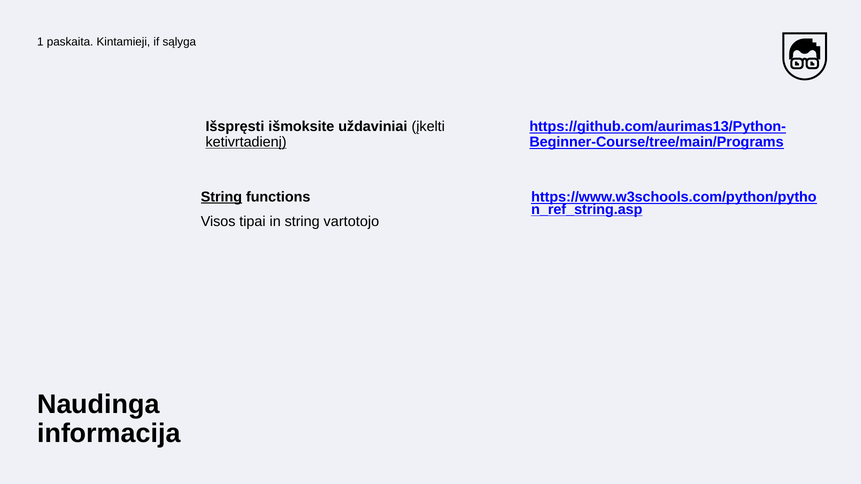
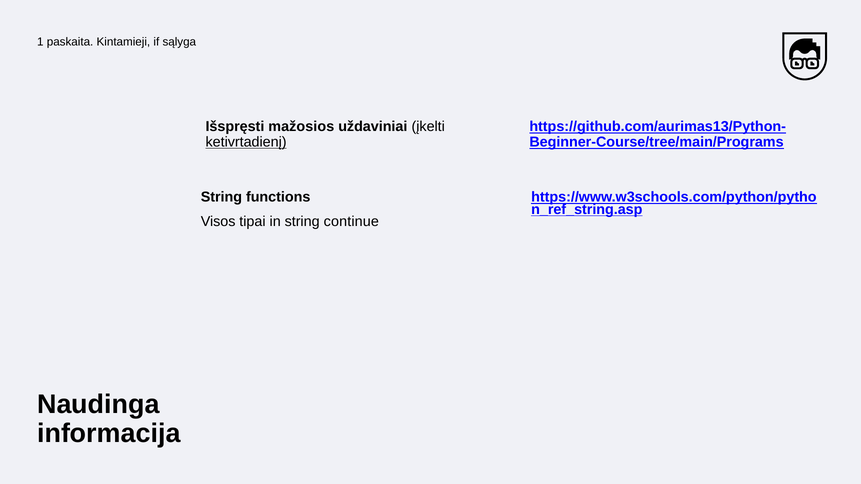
išmoksite: išmoksite -> mažosios
String at (221, 197) underline: present -> none
vartotojo: vartotojo -> continue
